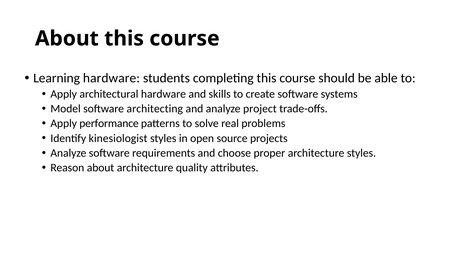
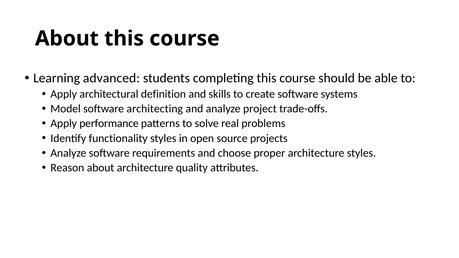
Learning hardware: hardware -> advanced
architectural hardware: hardware -> definition
kinesiologist: kinesiologist -> functionality
